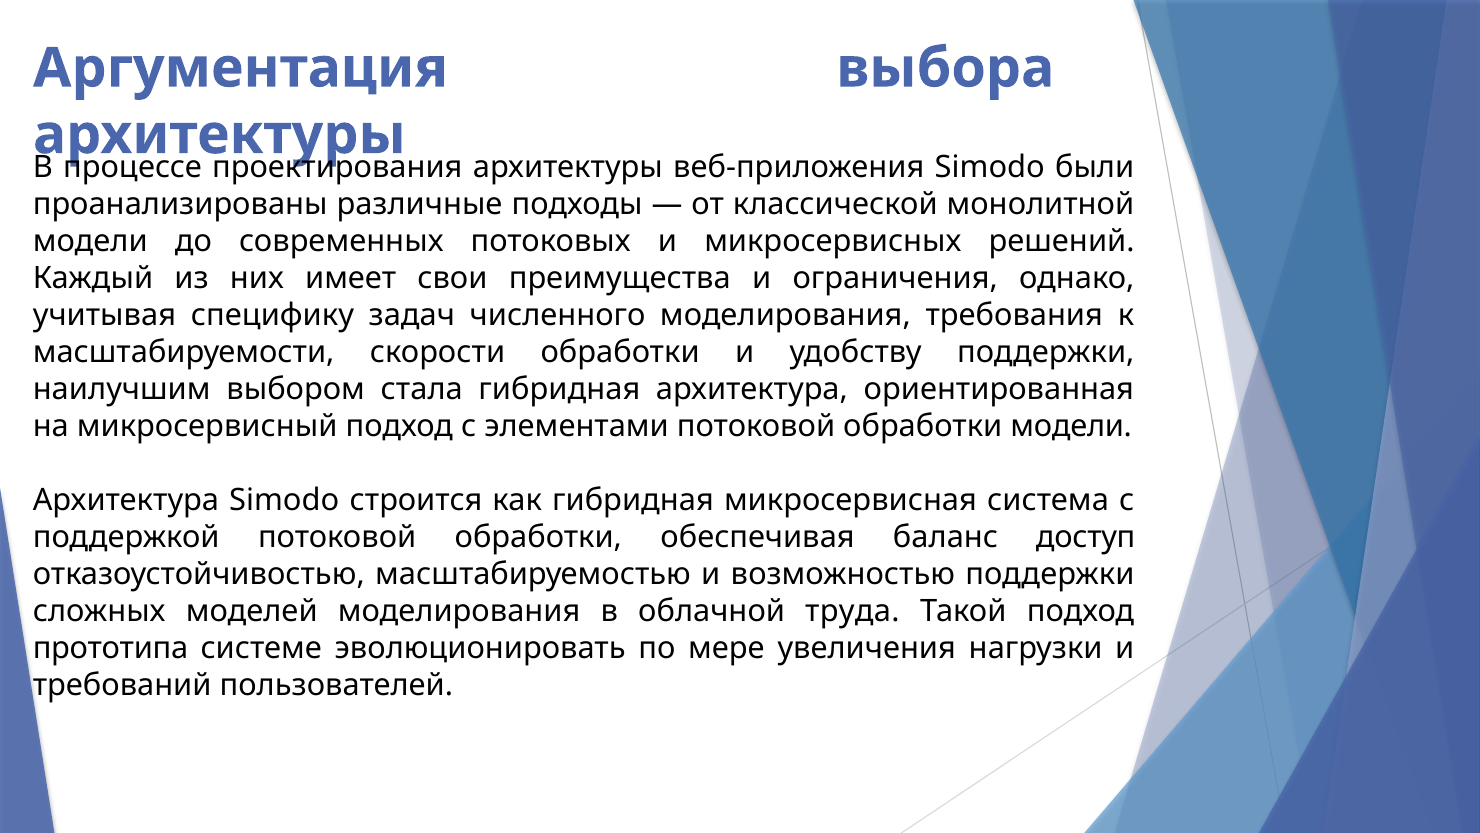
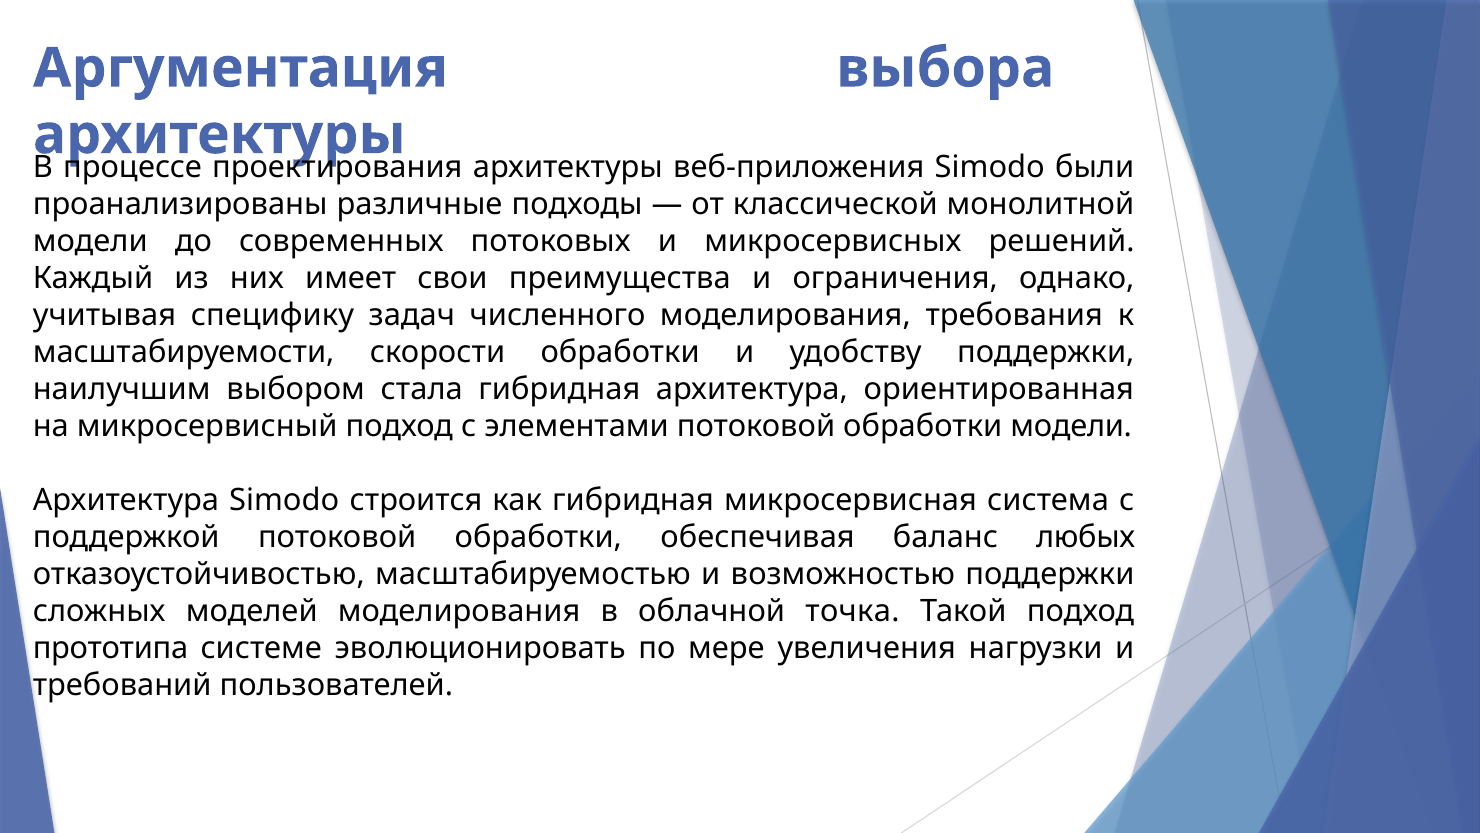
доступ: доступ -> любых
труда: труда -> точка
